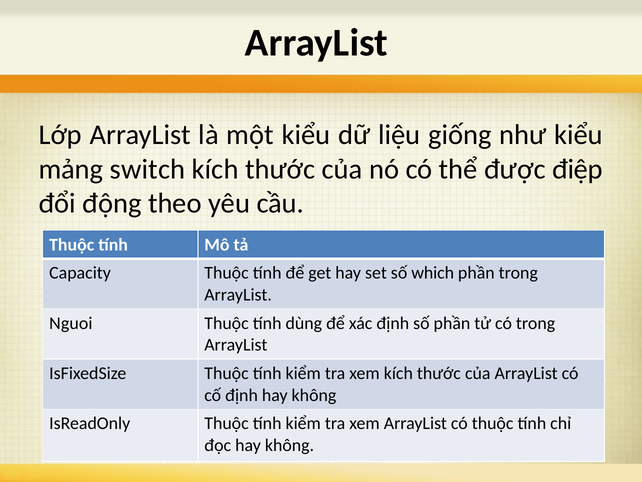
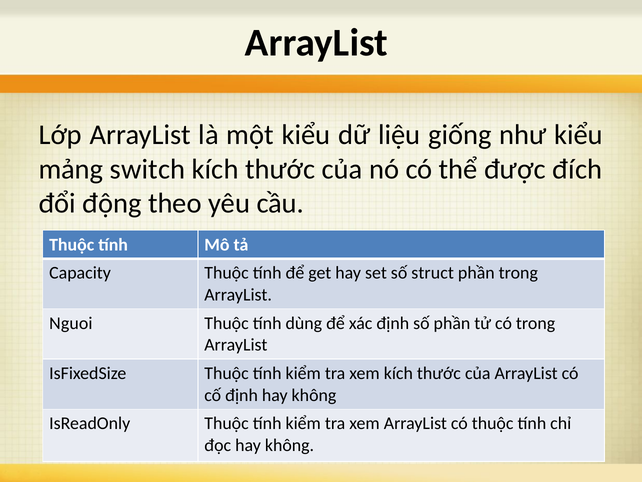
điệp: điệp -> đích
which: which -> struct
